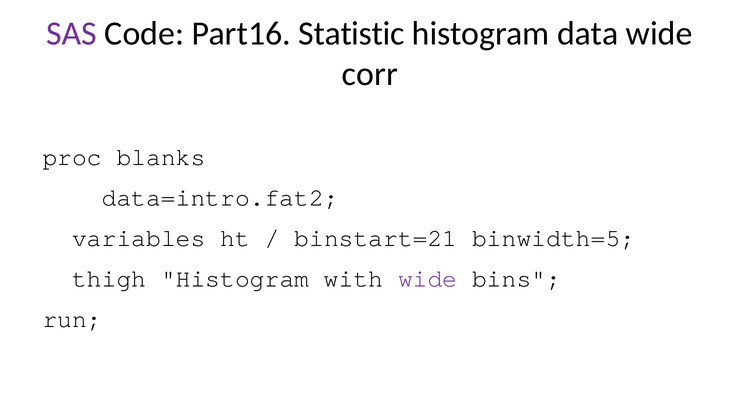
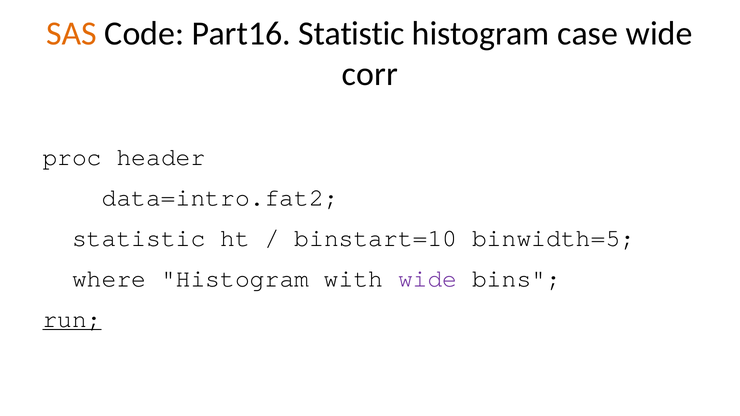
SAS colour: purple -> orange
data: data -> case
blanks: blanks -> header
variables at (139, 238): variables -> statistic
binstart=21: binstart=21 -> binstart=10
thigh: thigh -> where
run underline: none -> present
